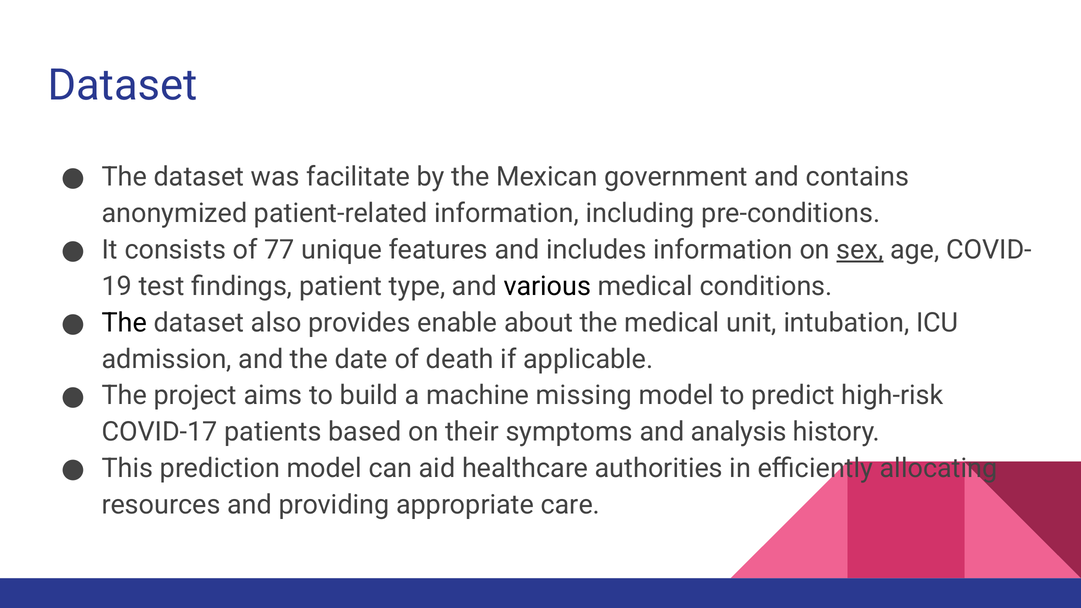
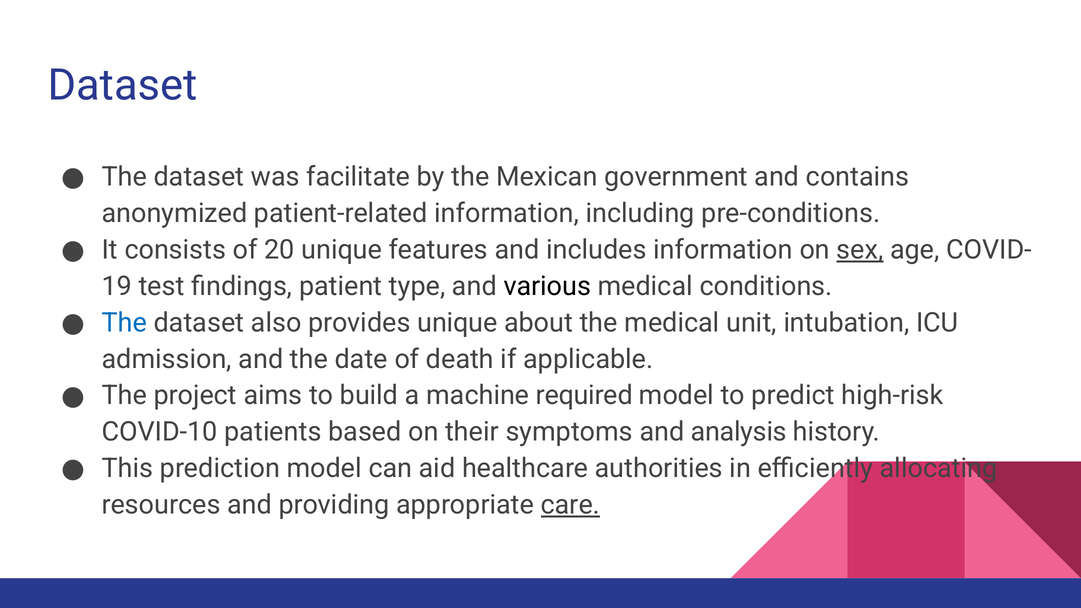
77: 77 -> 20
The at (124, 323) colour: black -> blue
provides enable: enable -> unique
missing: missing -> required
COVID-17: COVID-17 -> COVID-10
care underline: none -> present
